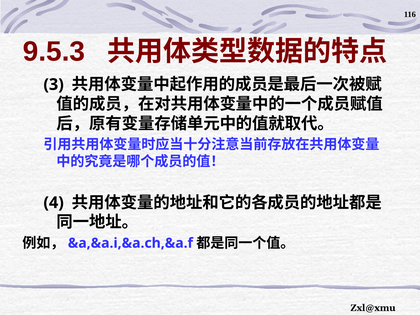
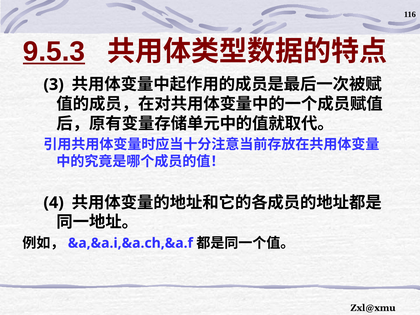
9.5.3 underline: none -> present
